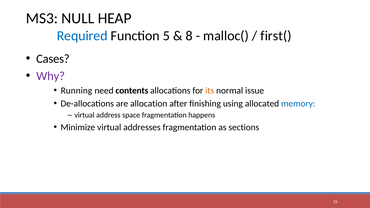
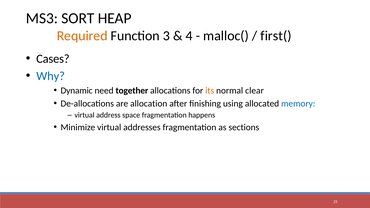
NULL: NULL -> SORT
Required colour: blue -> orange
5: 5 -> 3
8: 8 -> 4
Why colour: purple -> blue
Running: Running -> Dynamic
contents: contents -> together
issue: issue -> clear
